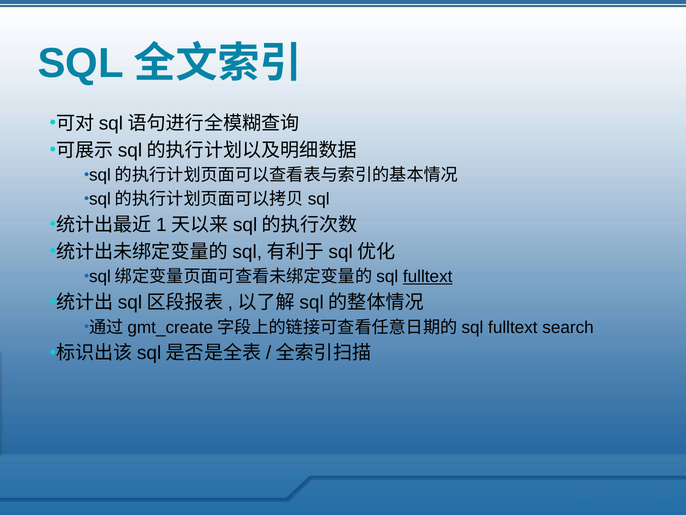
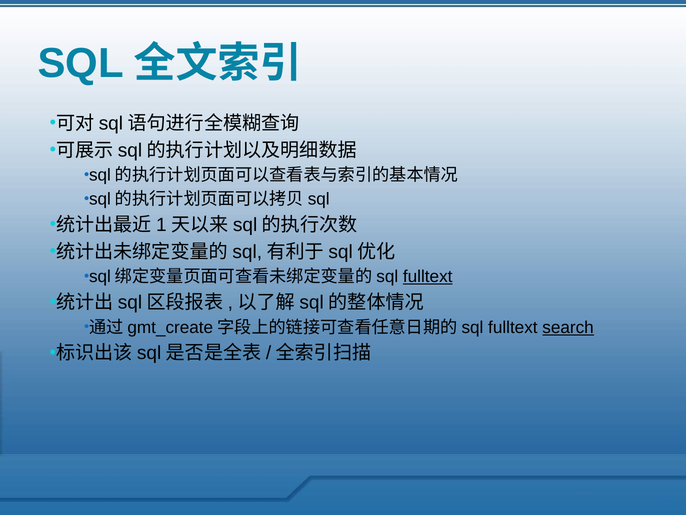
search underline: none -> present
